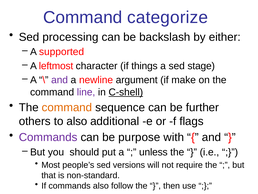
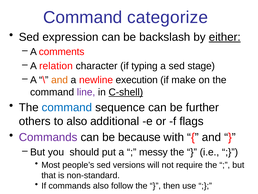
processing: processing -> expression
either underline: none -> present
supported: supported -> comments
leftmost: leftmost -> relation
things: things -> typing
and at (60, 80) colour: purple -> orange
argument: argument -> execution
command at (67, 107) colour: orange -> blue
purpose: purpose -> because
unless: unless -> messy
